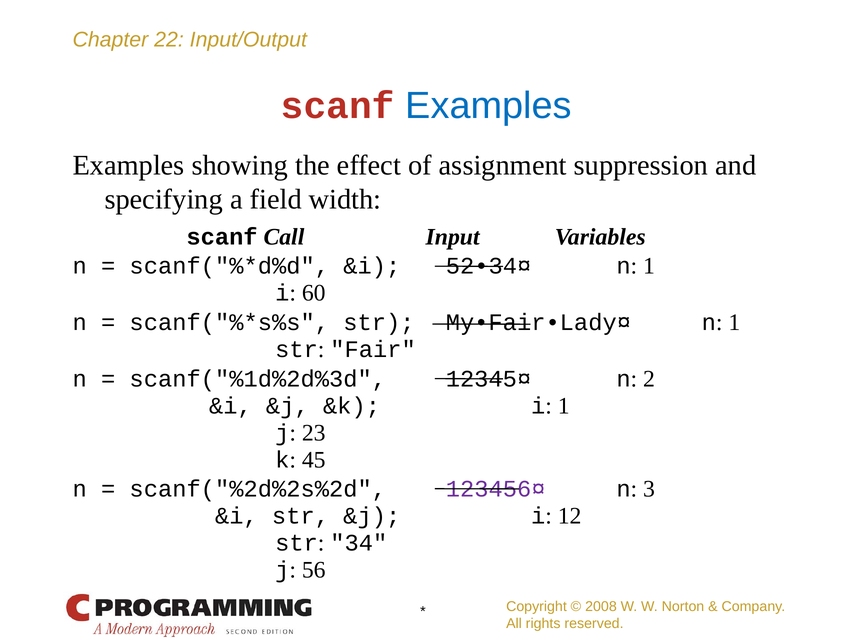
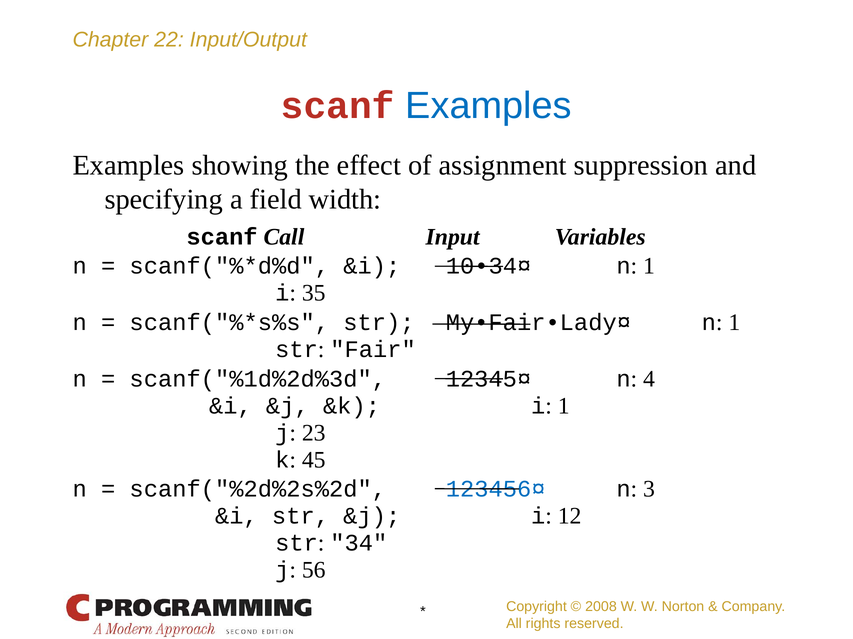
52•34¤: 52•34¤ -> 10•34¤
60: 60 -> 35
2: 2 -> 4
123456¤ colour: purple -> blue
